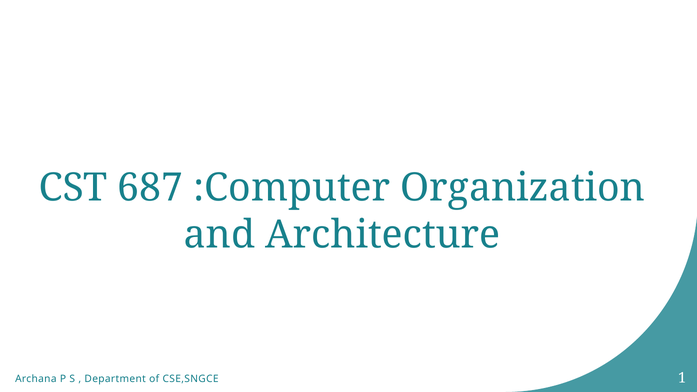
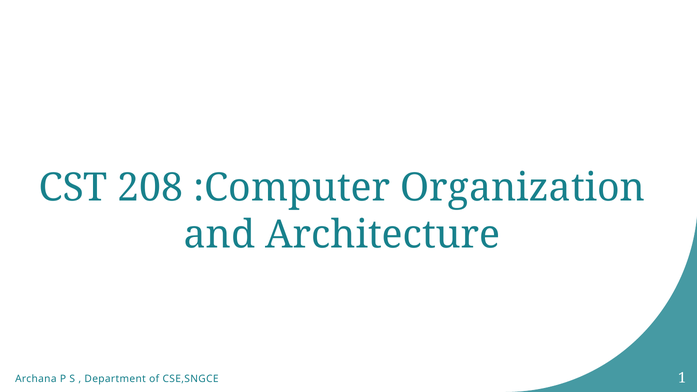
687: 687 -> 208
